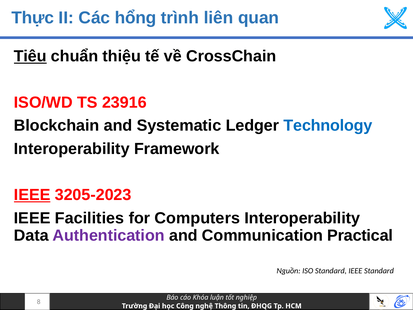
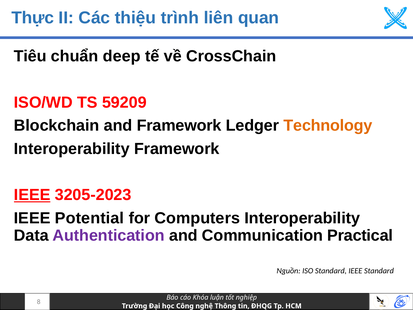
hổng: hổng -> thiệu
Tiêu underline: present -> none
thiệu: thiệu -> deep
23916: 23916 -> 59209
and Systematic: Systematic -> Framework
Technology colour: blue -> orange
Facilities: Facilities -> Potential
